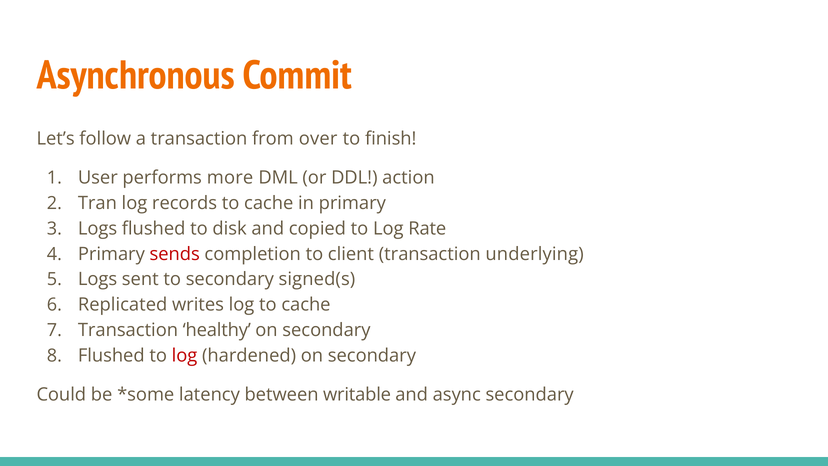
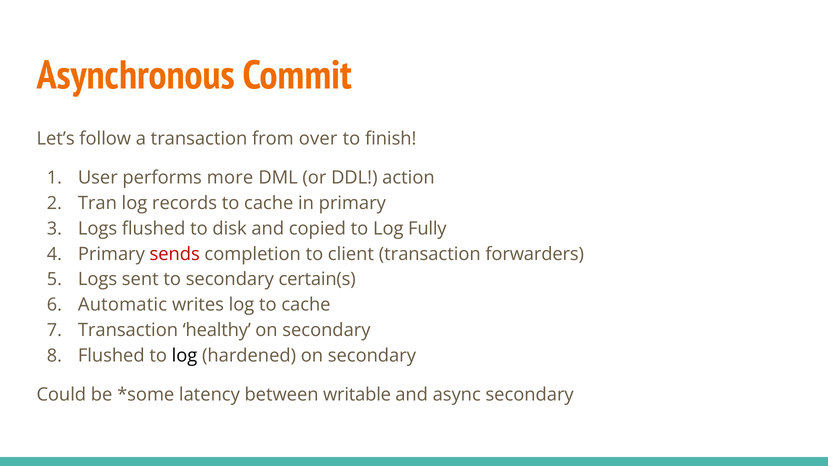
Rate: Rate -> Fully
underlying: underlying -> forwarders
signed(s: signed(s -> certain(s
Replicated: Replicated -> Automatic
log at (185, 355) colour: red -> black
